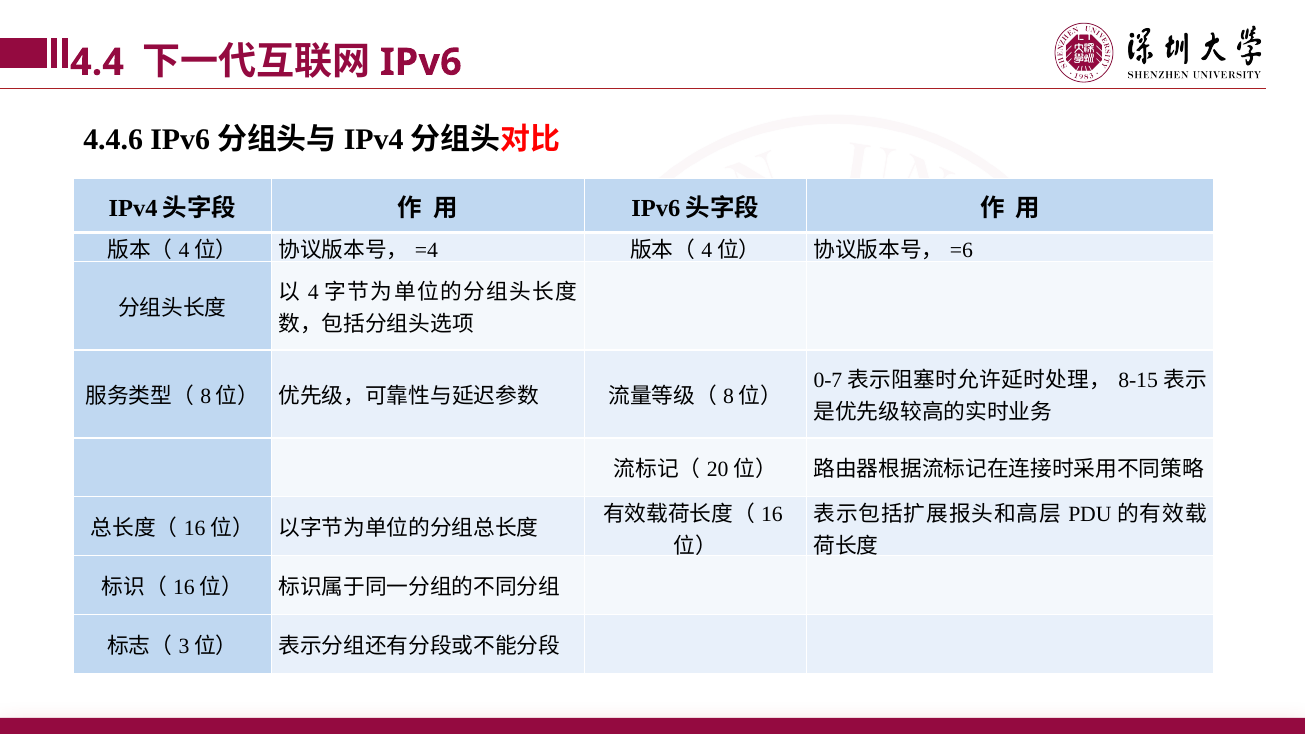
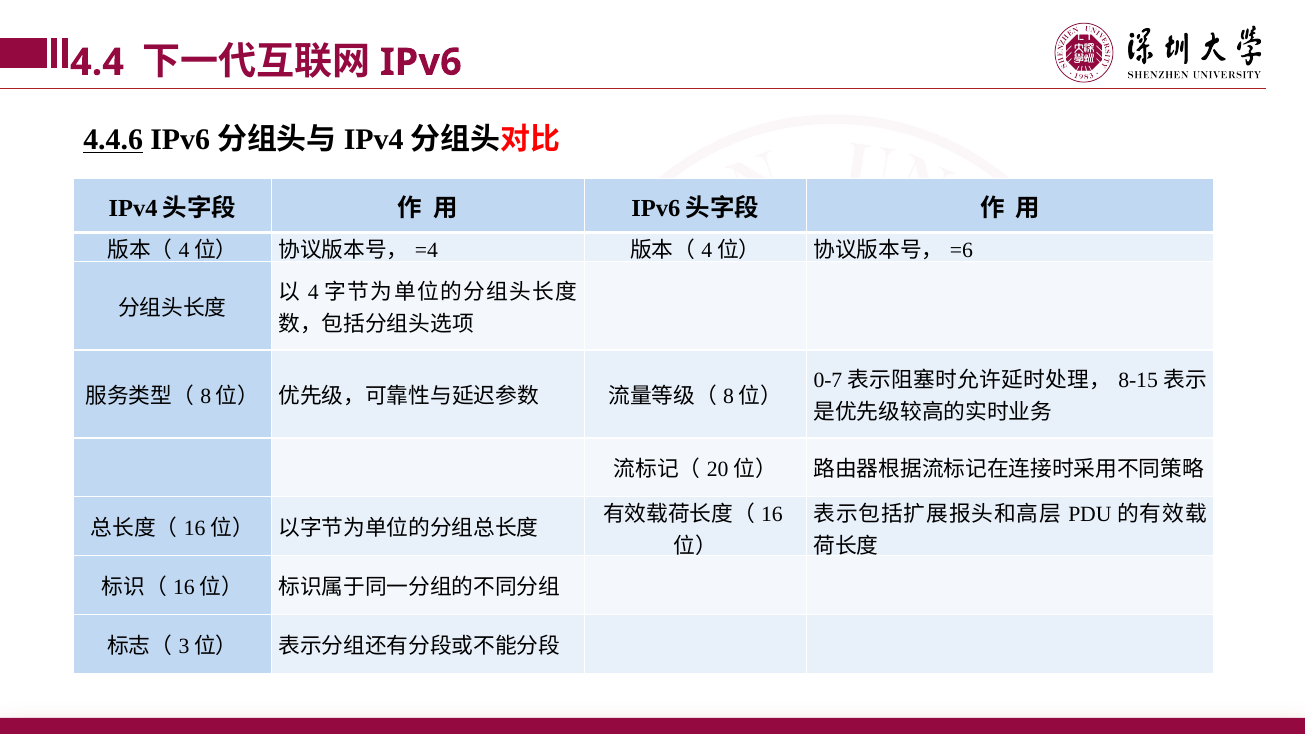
4.4.6 underline: none -> present
